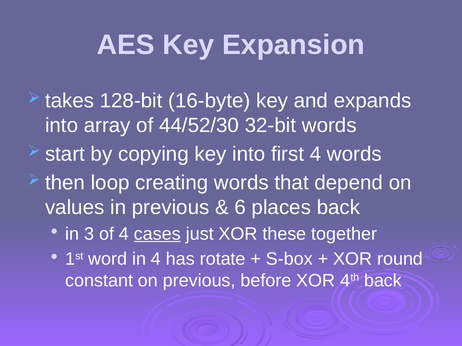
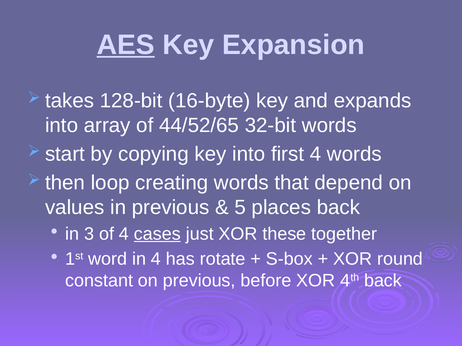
AES underline: none -> present
44/52/30: 44/52/30 -> 44/52/65
6: 6 -> 5
